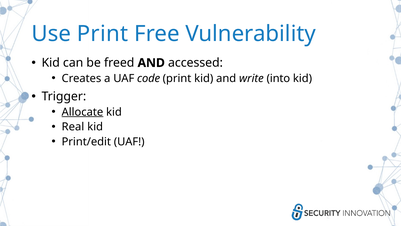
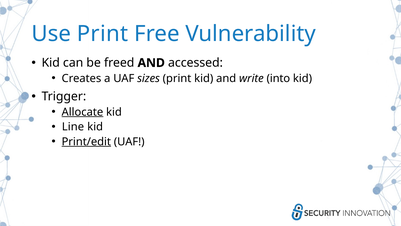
code: code -> sizes
Real: Real -> Line
Print/edit underline: none -> present
